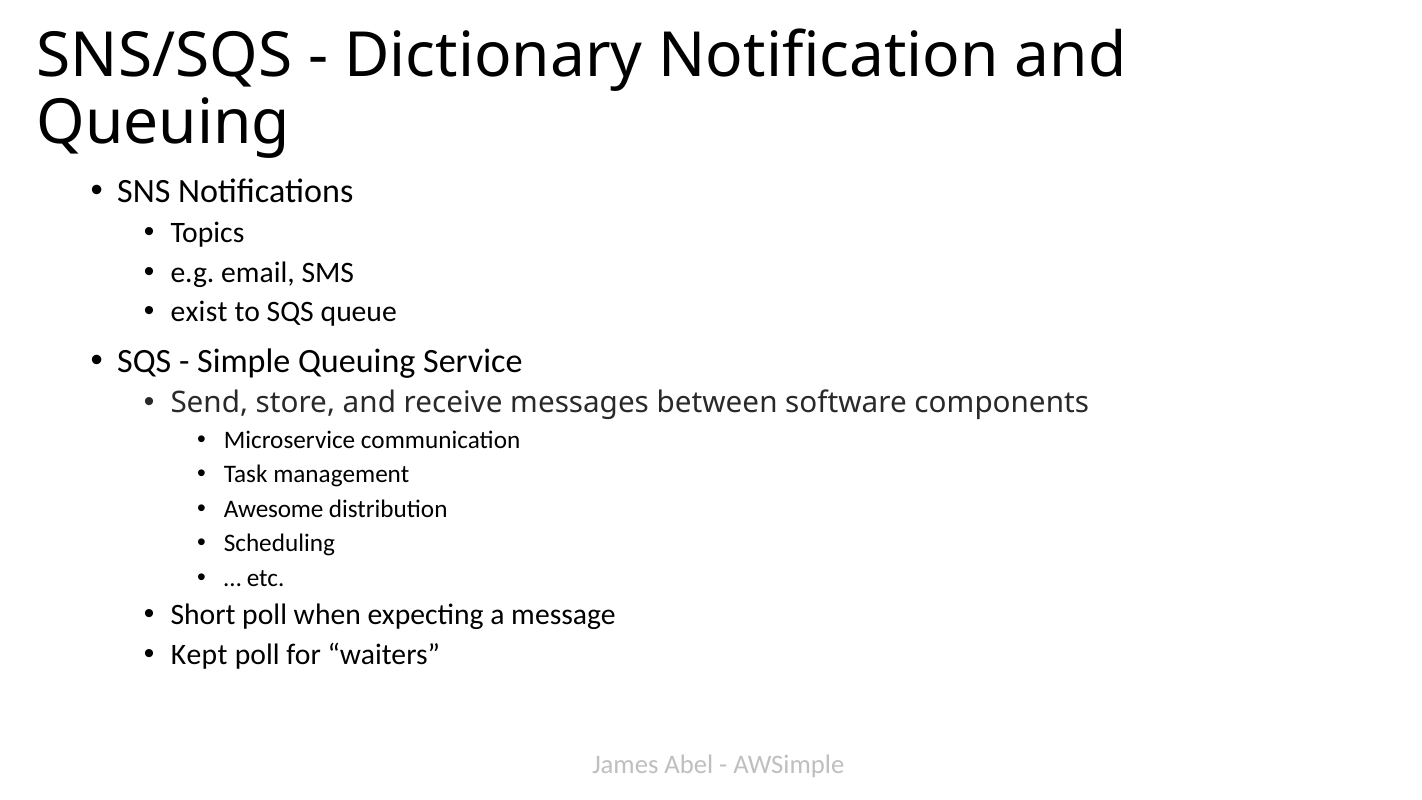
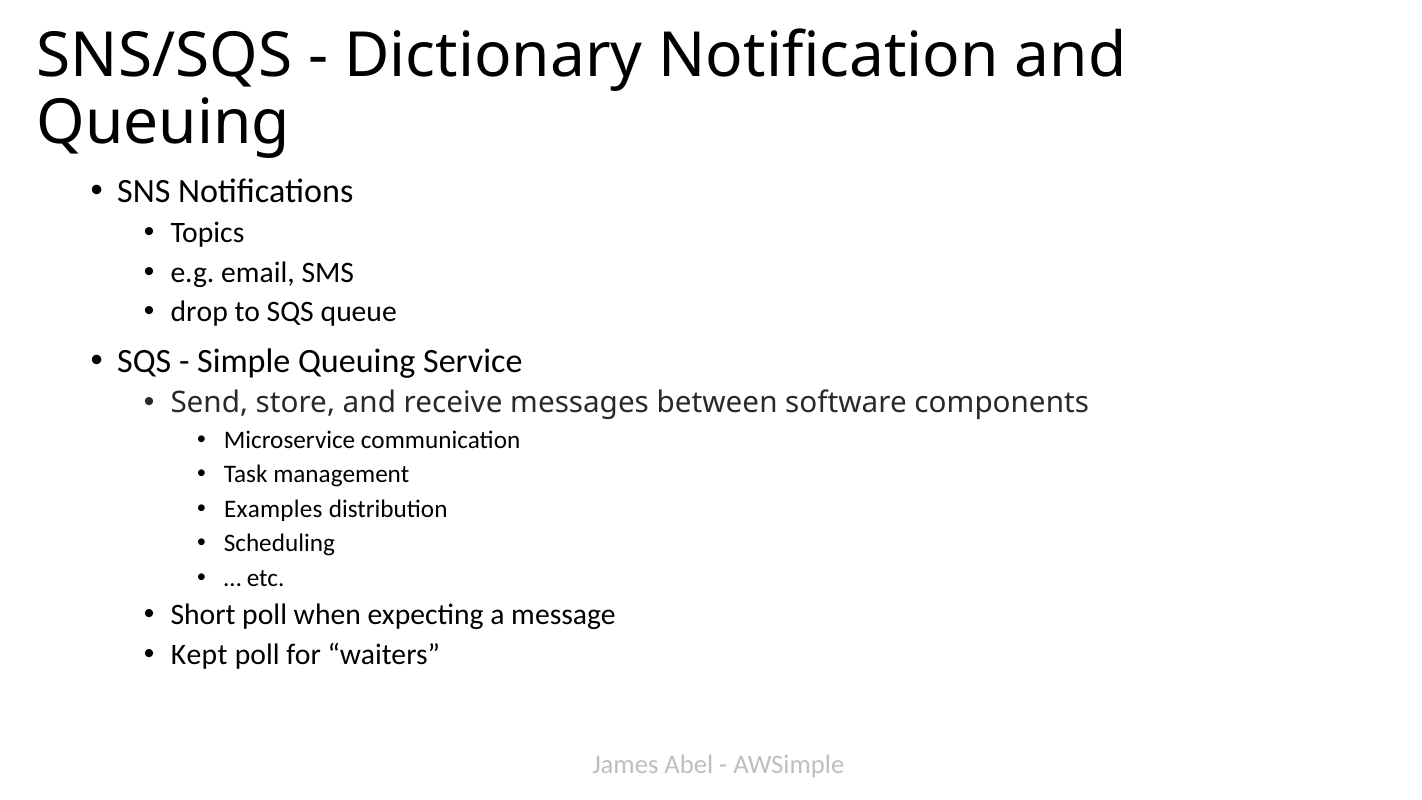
exist: exist -> drop
Awesome: Awesome -> Examples
